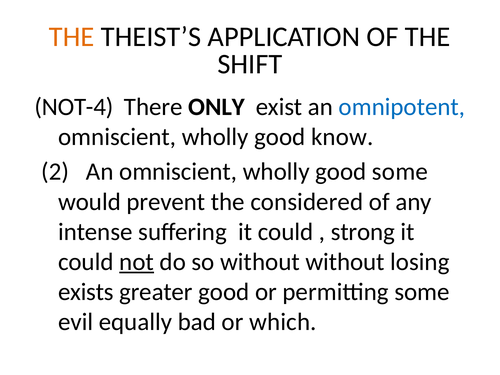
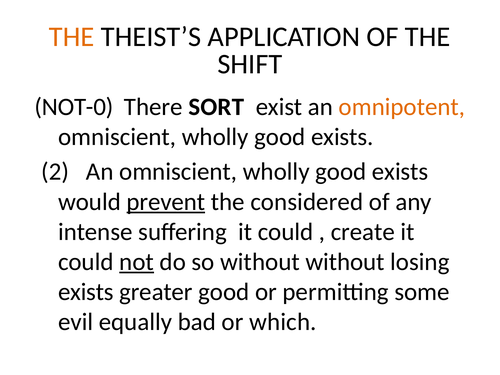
NOT-4: NOT-4 -> NOT-0
ONLY: ONLY -> SORT
omnipotent colour: blue -> orange
know at (342, 137): know -> exists
some at (400, 172): some -> exists
prevent underline: none -> present
strong: strong -> create
